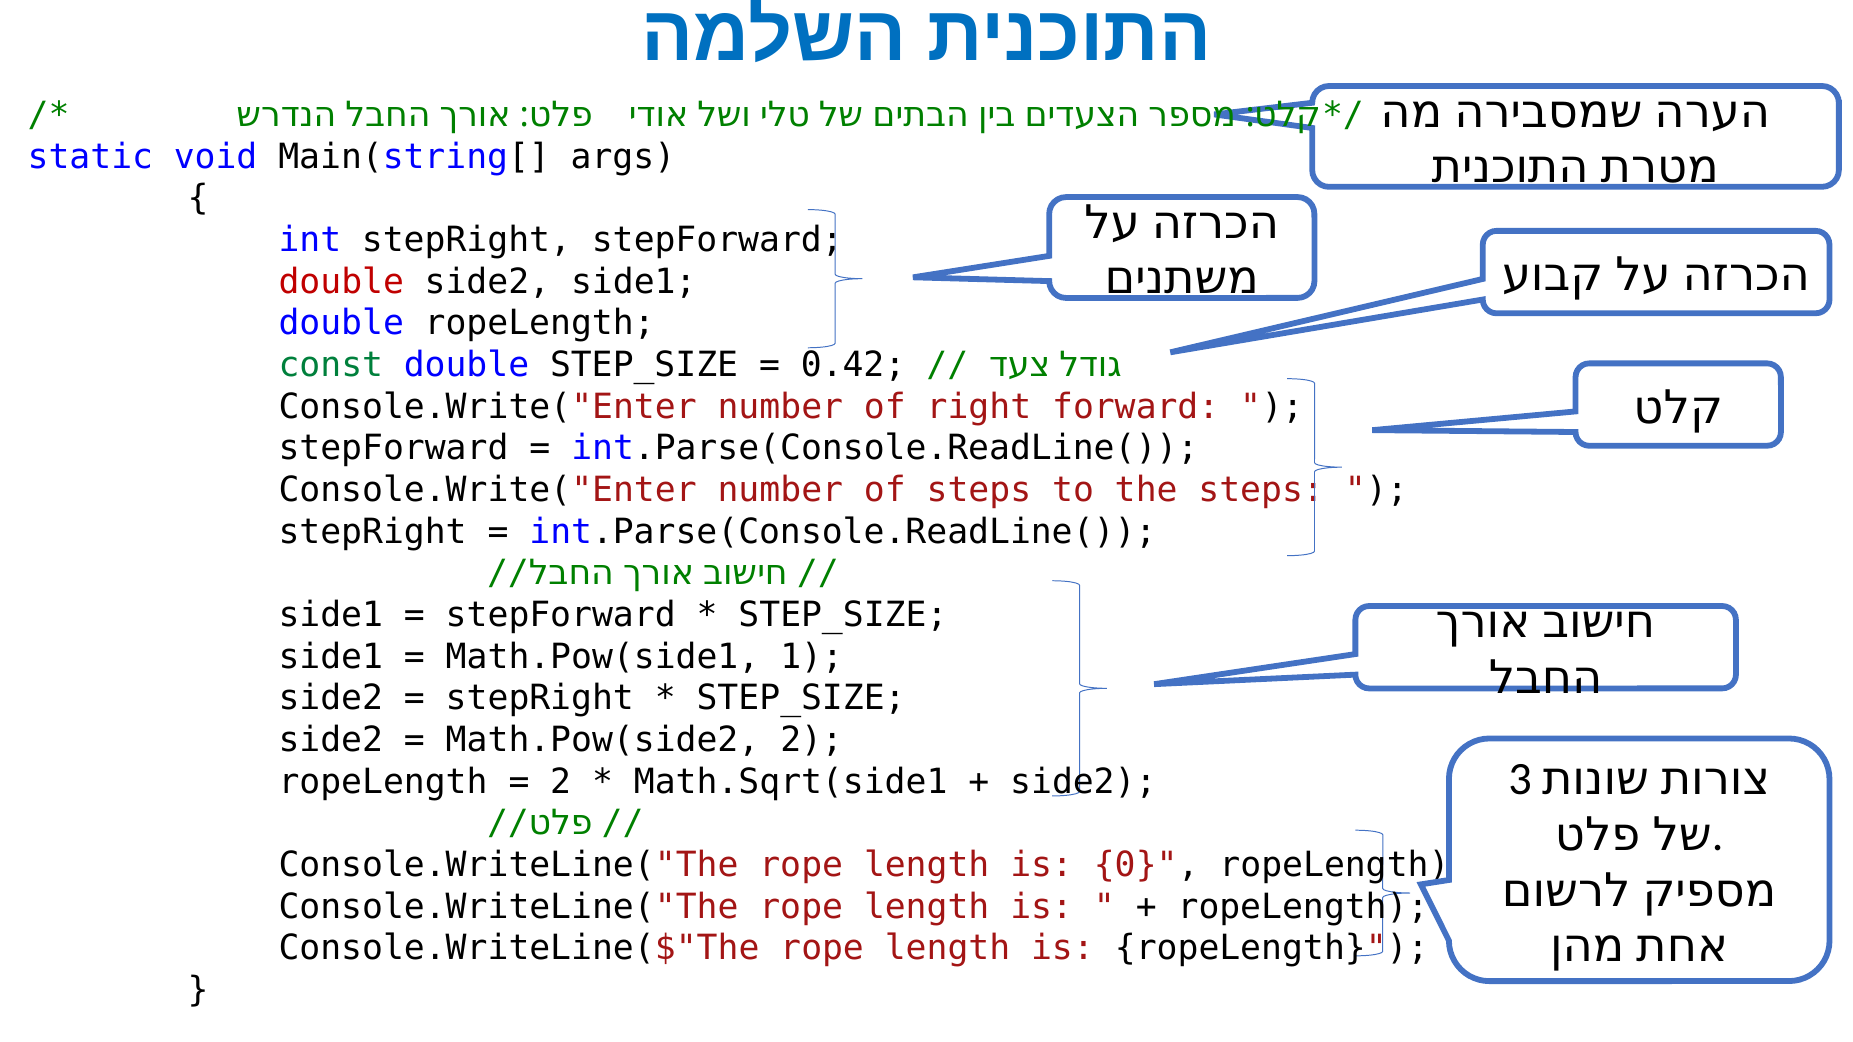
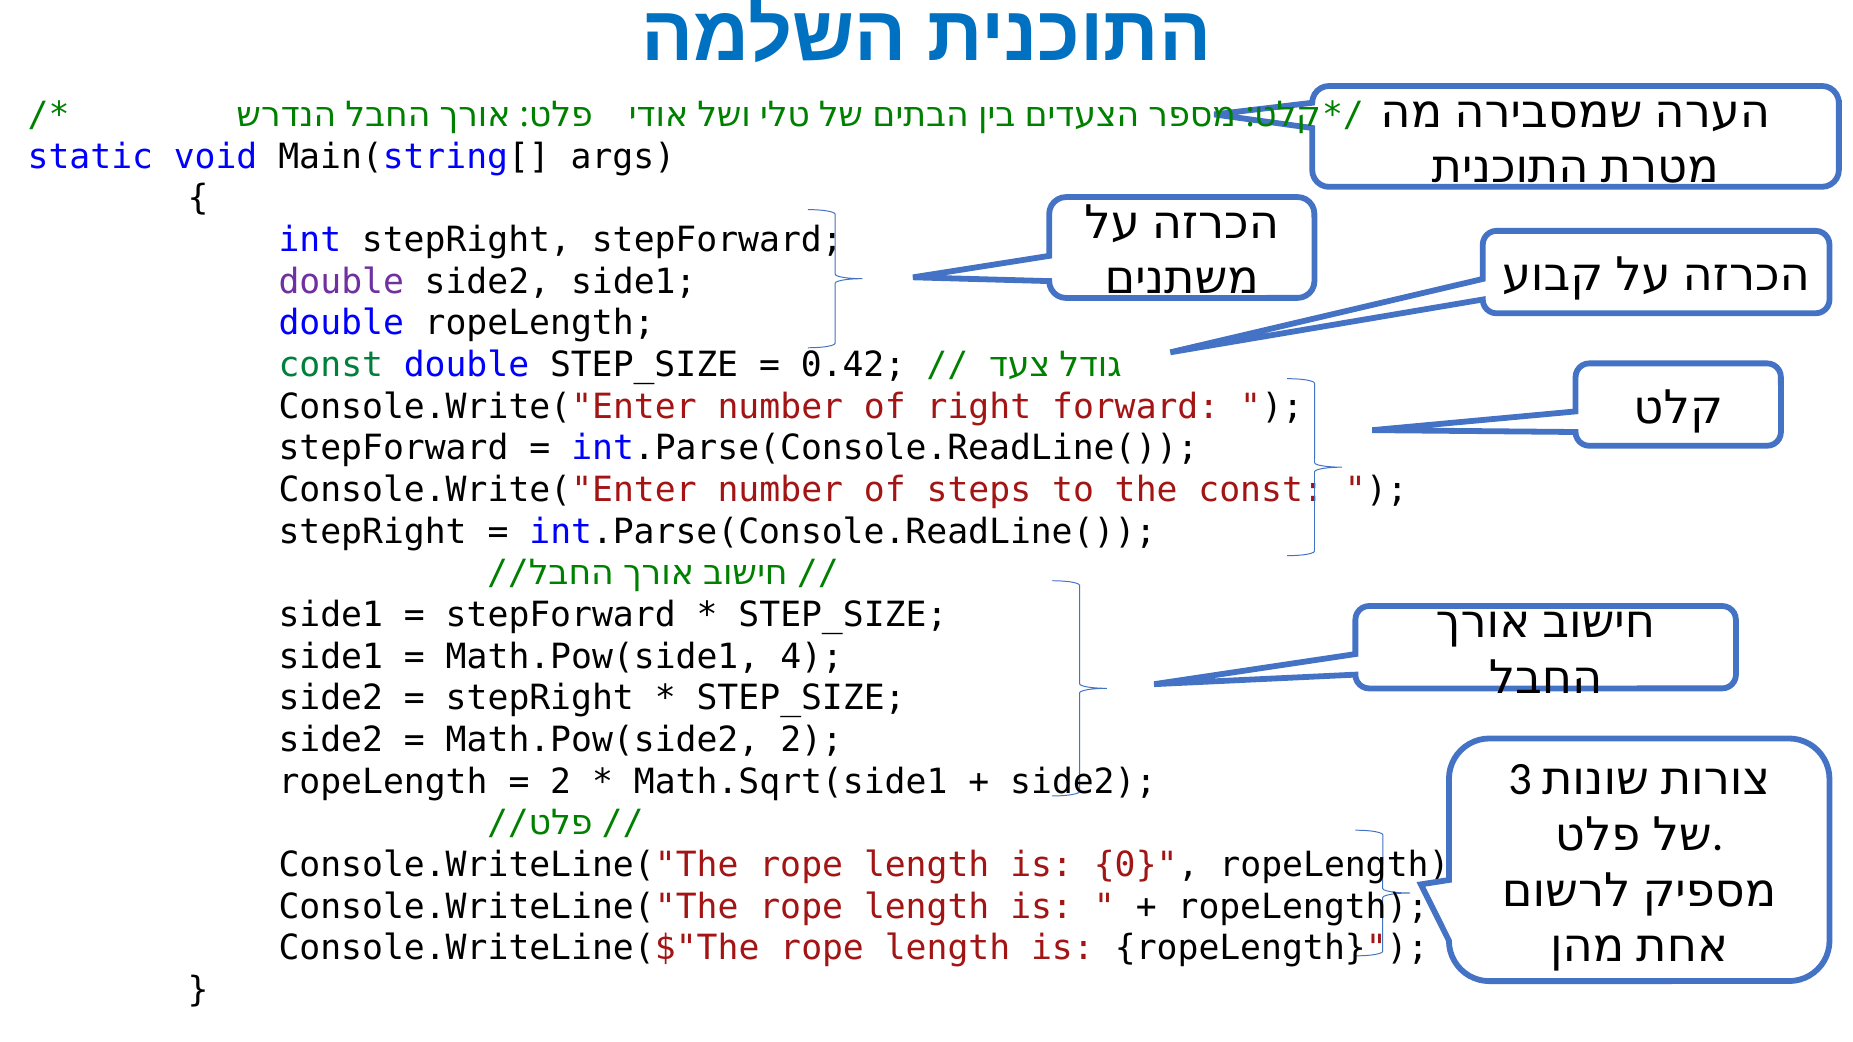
double at (341, 282) colour: red -> purple
the steps: steps -> const
1: 1 -> 4
